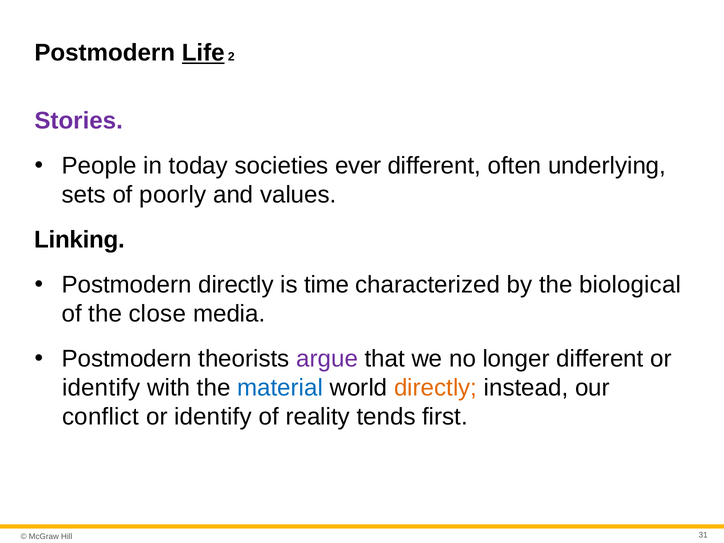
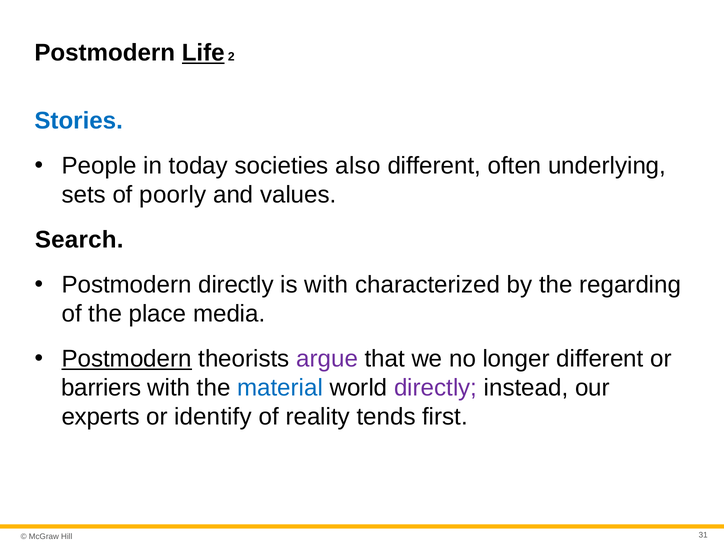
Stories colour: purple -> blue
ever: ever -> also
Linking: Linking -> Search
is time: time -> with
biological: biological -> regarding
close: close -> place
Postmodern at (127, 359) underline: none -> present
identify at (101, 388): identify -> barriers
directly at (436, 388) colour: orange -> purple
conflict: conflict -> experts
